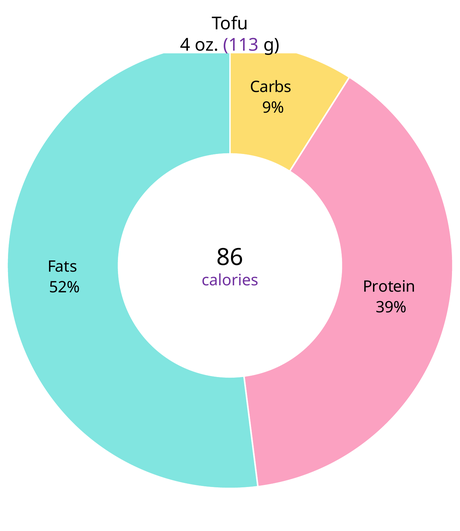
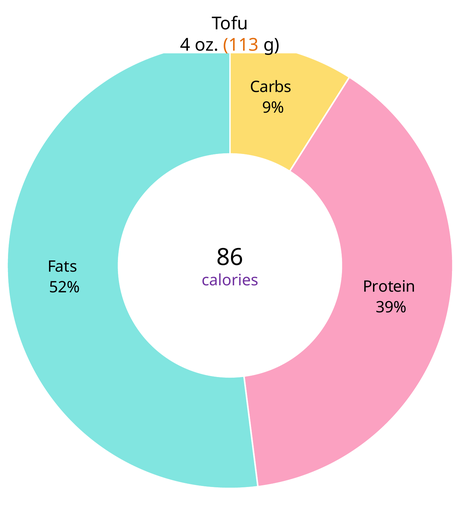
113 colour: purple -> orange
